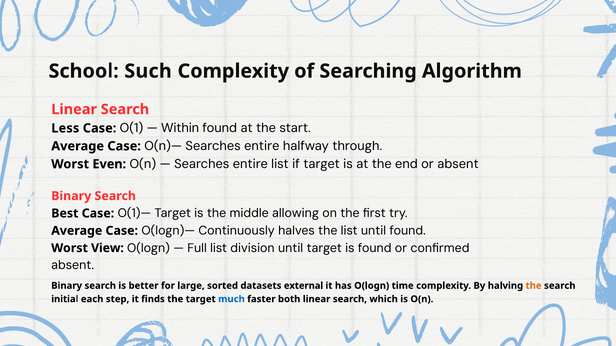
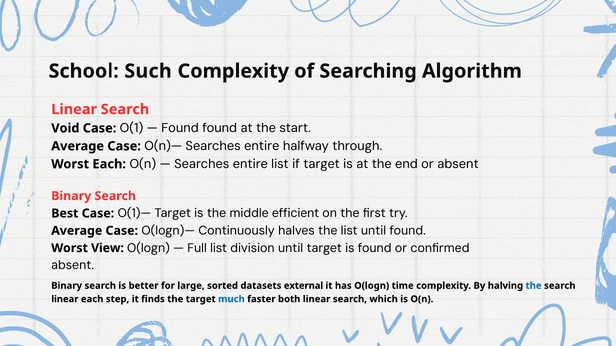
Less: Less -> Void
Within at (180, 128): Within -> Found
Worst Even: Even -> Each
allowing: allowing -> efficient
the at (534, 286) colour: orange -> blue
initial at (65, 299): initial -> linear
